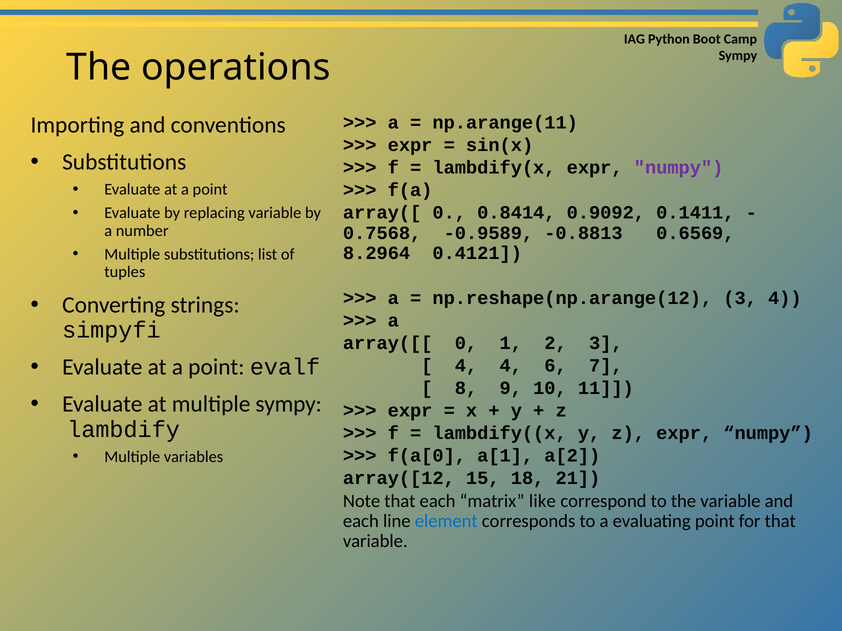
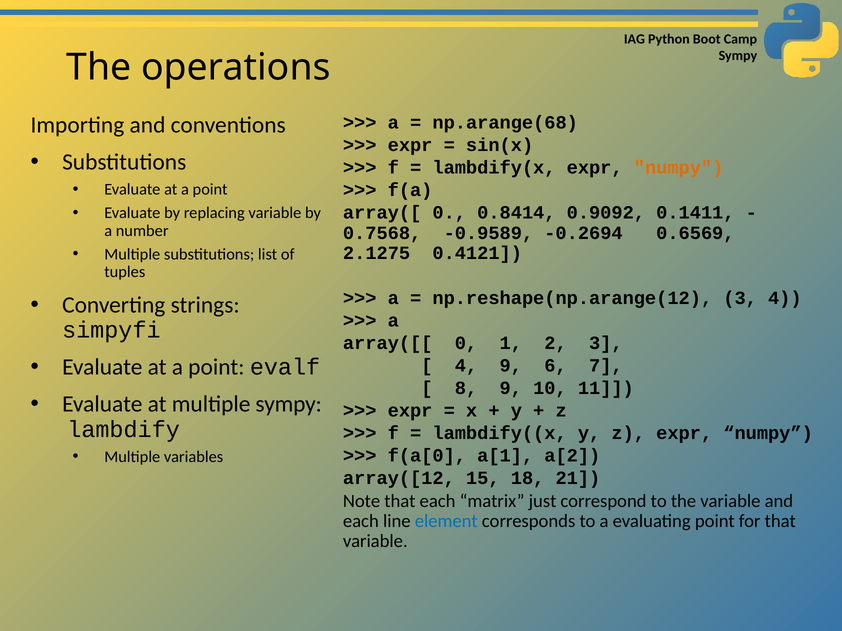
np.arange(11: np.arange(11 -> np.arange(68
numpy at (679, 168) colour: purple -> orange
-0.8813: -0.8813 -> -0.2694
8.2964: 8.2964 -> 2.1275
4 4: 4 -> 9
like: like -> just
